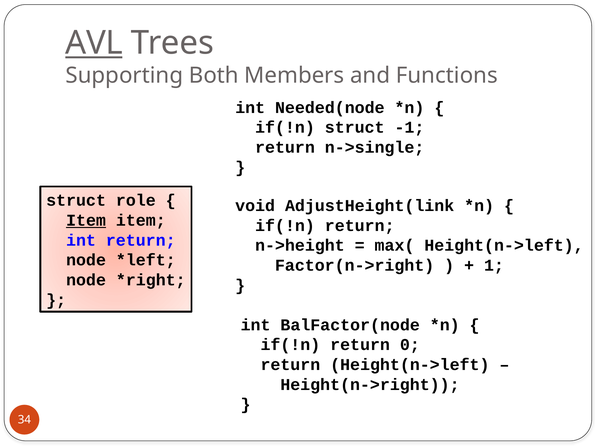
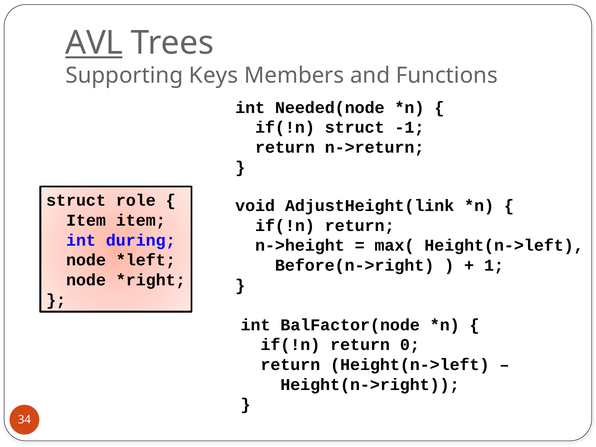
Both: Both -> Keys
n->single: n->single -> n->return
Item at (86, 220) underline: present -> none
int return: return -> during
Factor(n->right: Factor(n->right -> Before(n->right
